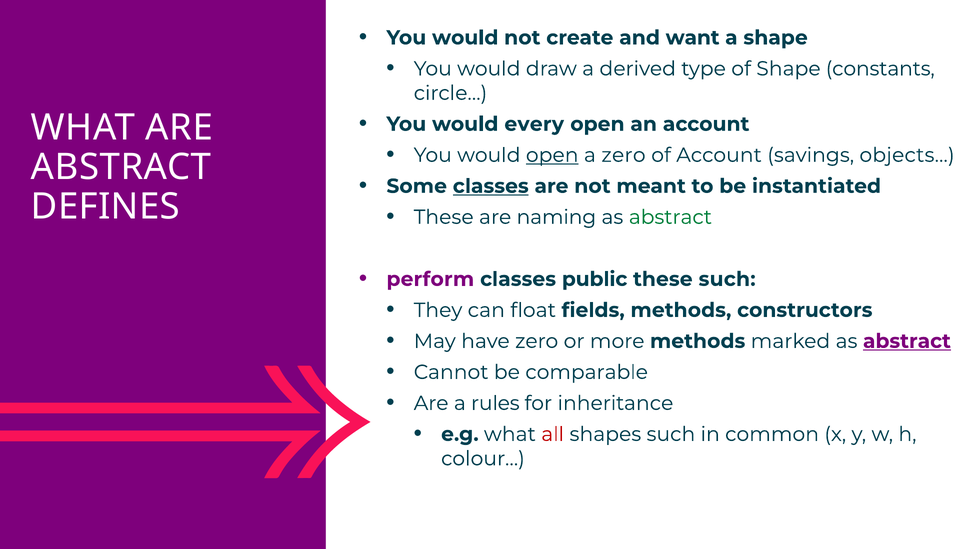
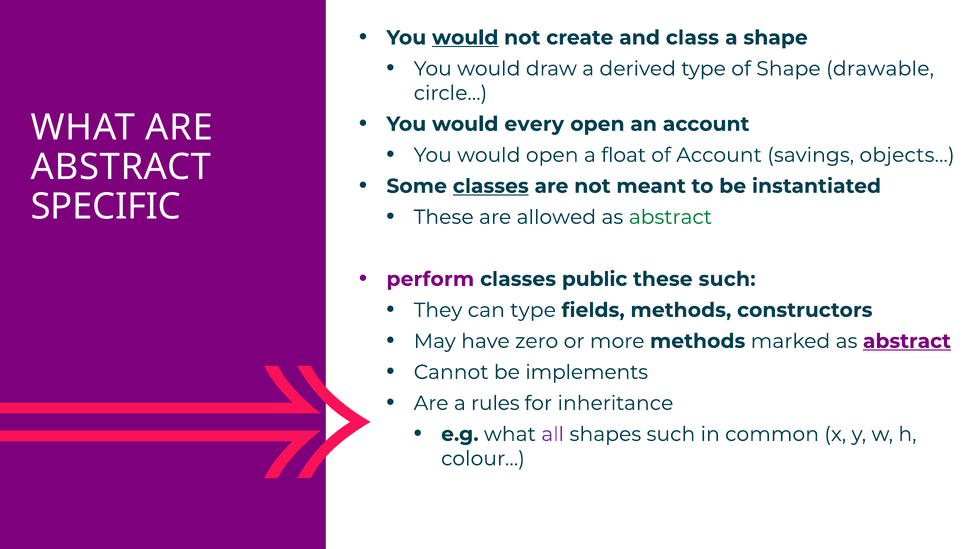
would at (465, 38) underline: none -> present
want: want -> class
constants: constants -> drawable
open at (552, 155) underline: present -> none
a zero: zero -> float
DEFINES: DEFINES -> SPECIFIC
naming: naming -> allowed
can float: float -> type
comparable: comparable -> implements
all colour: red -> purple
